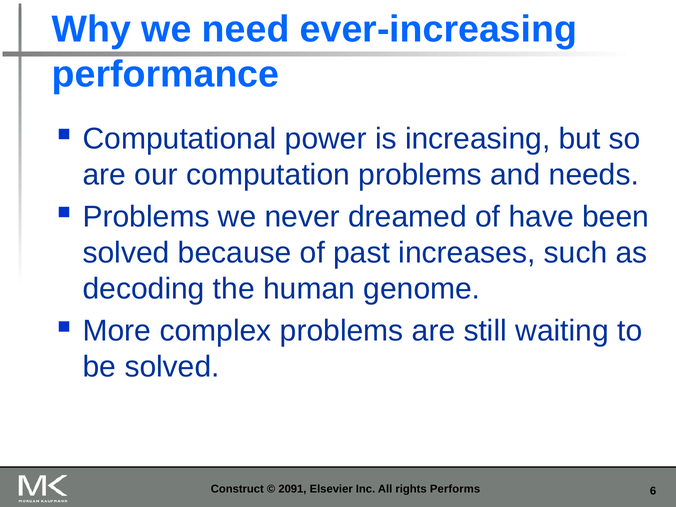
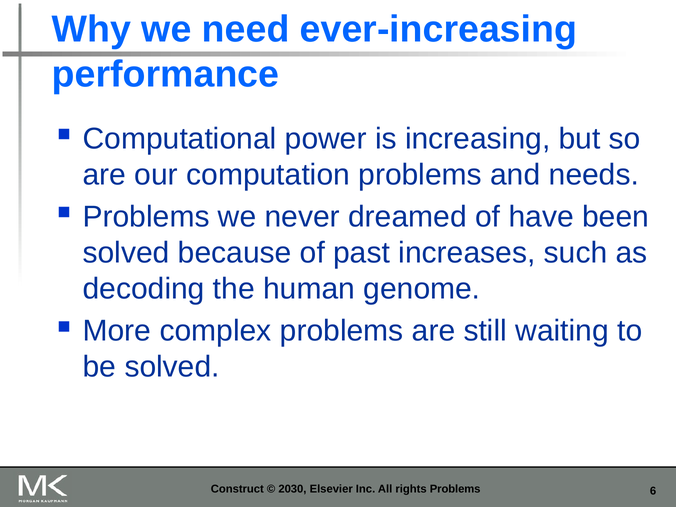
2091: 2091 -> 2030
rights Performs: Performs -> Problems
